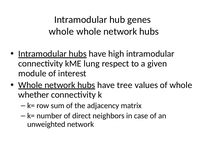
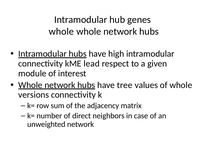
lung: lung -> lead
whether: whether -> versions
